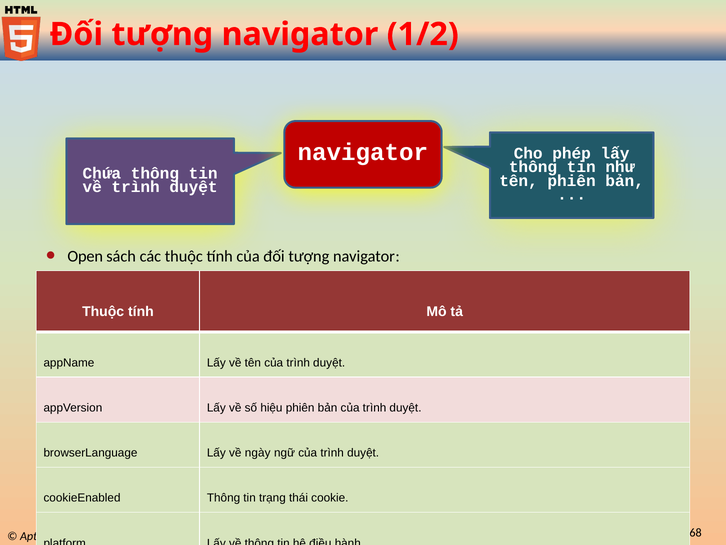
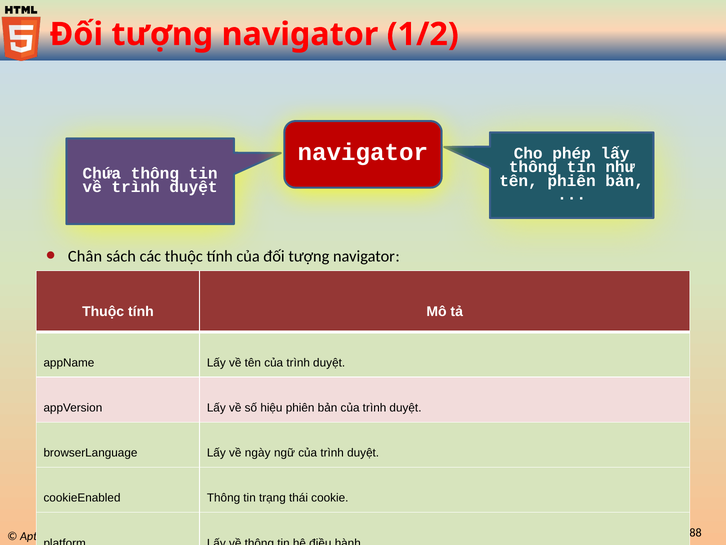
Open: Open -> Chân
68: 68 -> 88
